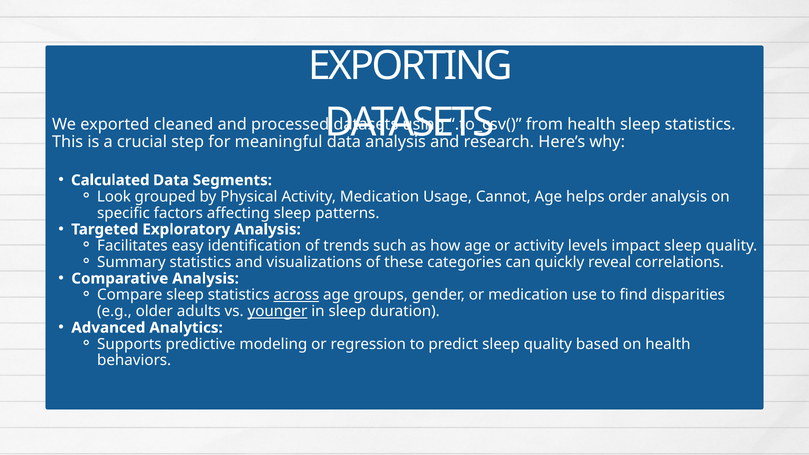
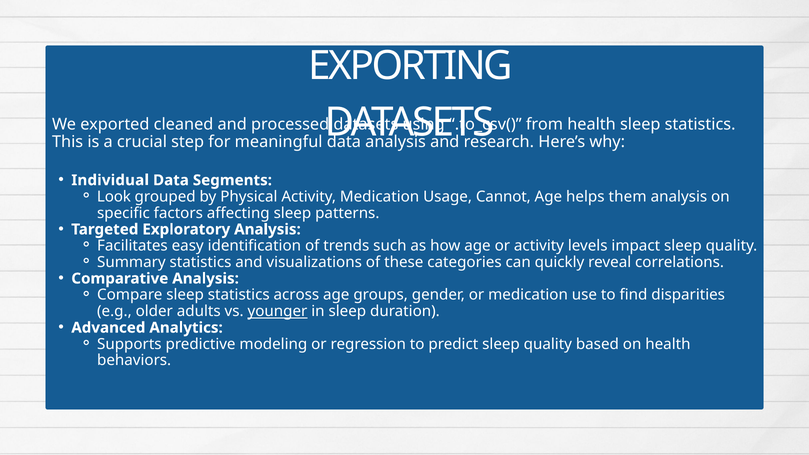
Calculated: Calculated -> Individual
order: order -> them
across underline: present -> none
